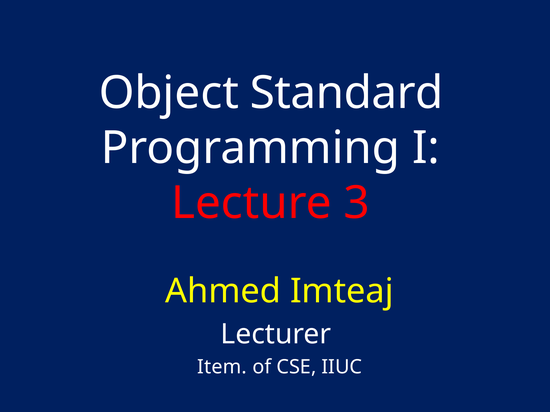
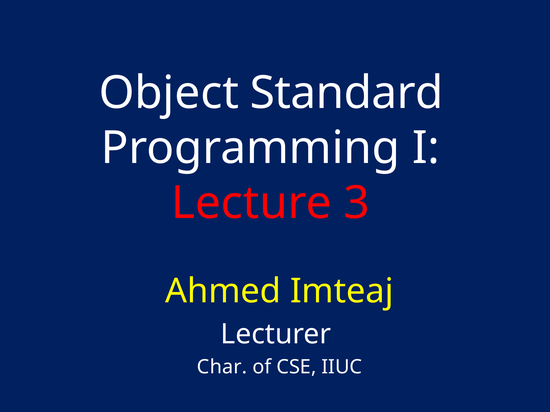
Item: Item -> Char
